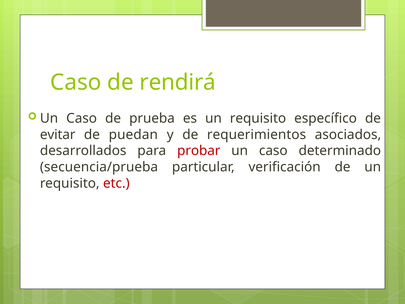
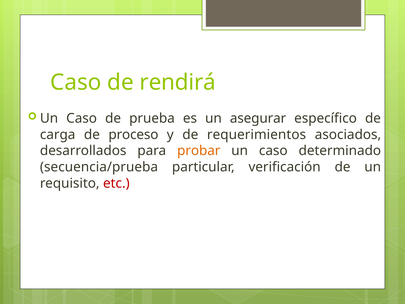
es un requisito: requisito -> asegurar
evitar: evitar -> carga
puedan: puedan -> proceso
probar colour: red -> orange
